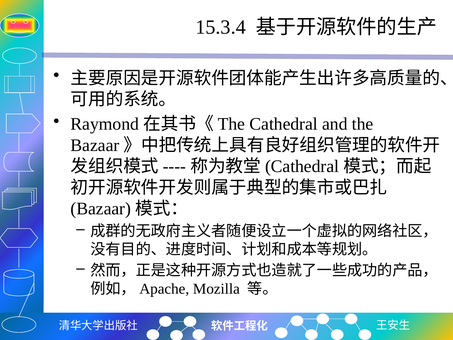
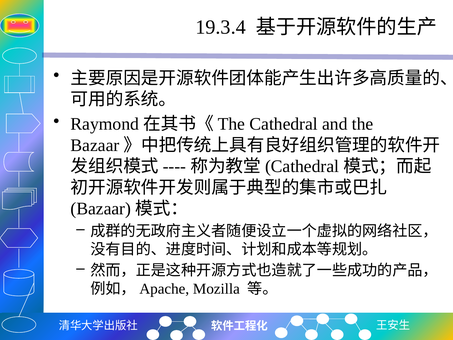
15.3.4: 15.3.4 -> 19.3.4
